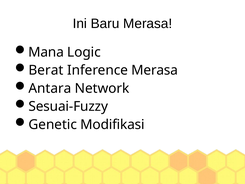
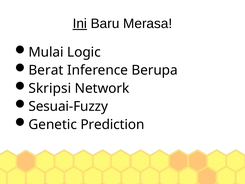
Ini underline: none -> present
Mana: Mana -> Mulai
Inference Merasa: Merasa -> Berupa
Antara: Antara -> Skripsi
Modifikasi: Modifikasi -> Prediction
